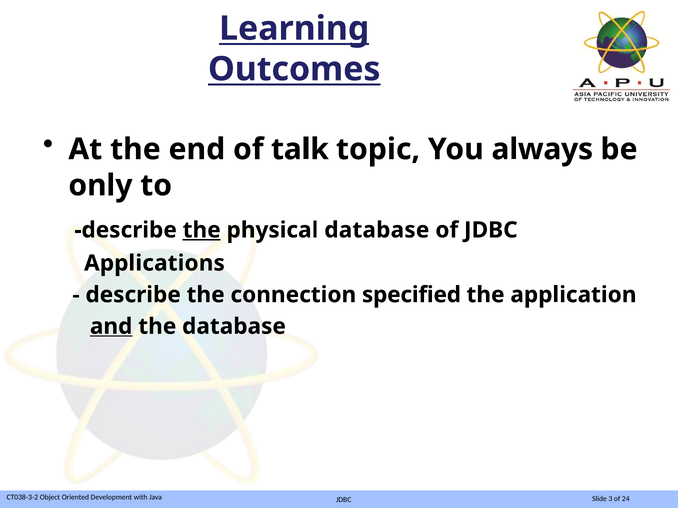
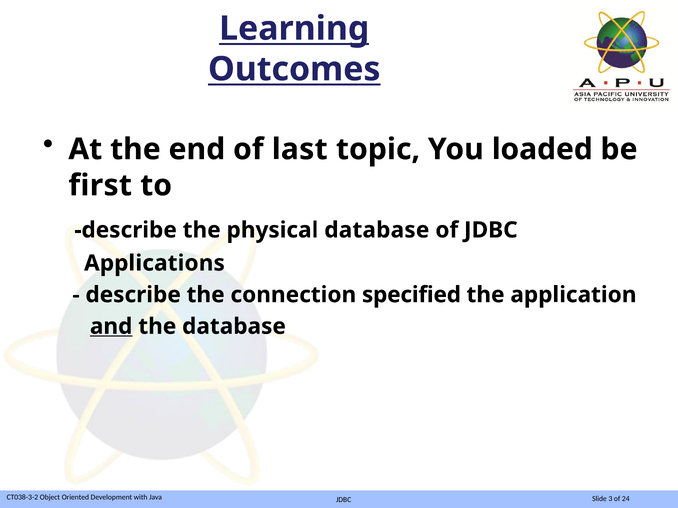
talk: talk -> last
always: always -> loaded
only: only -> first
the at (202, 230) underline: present -> none
